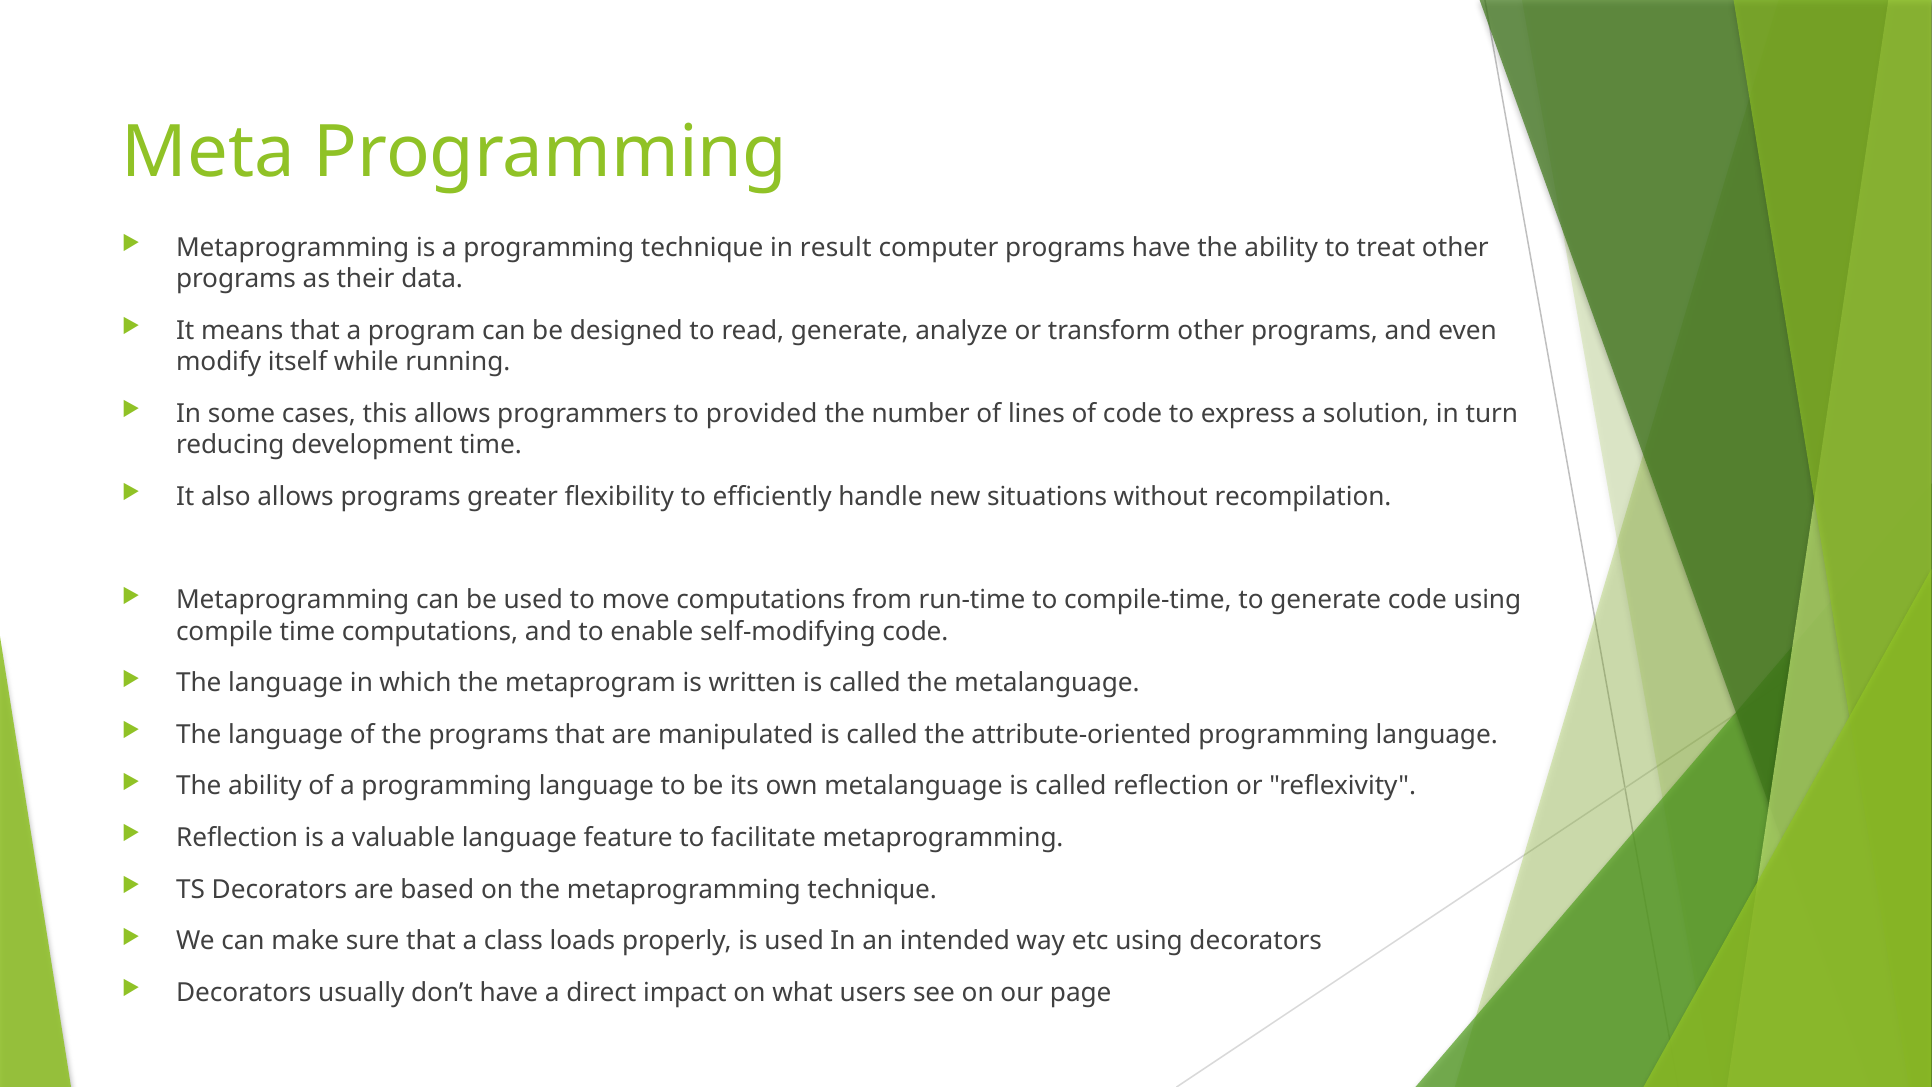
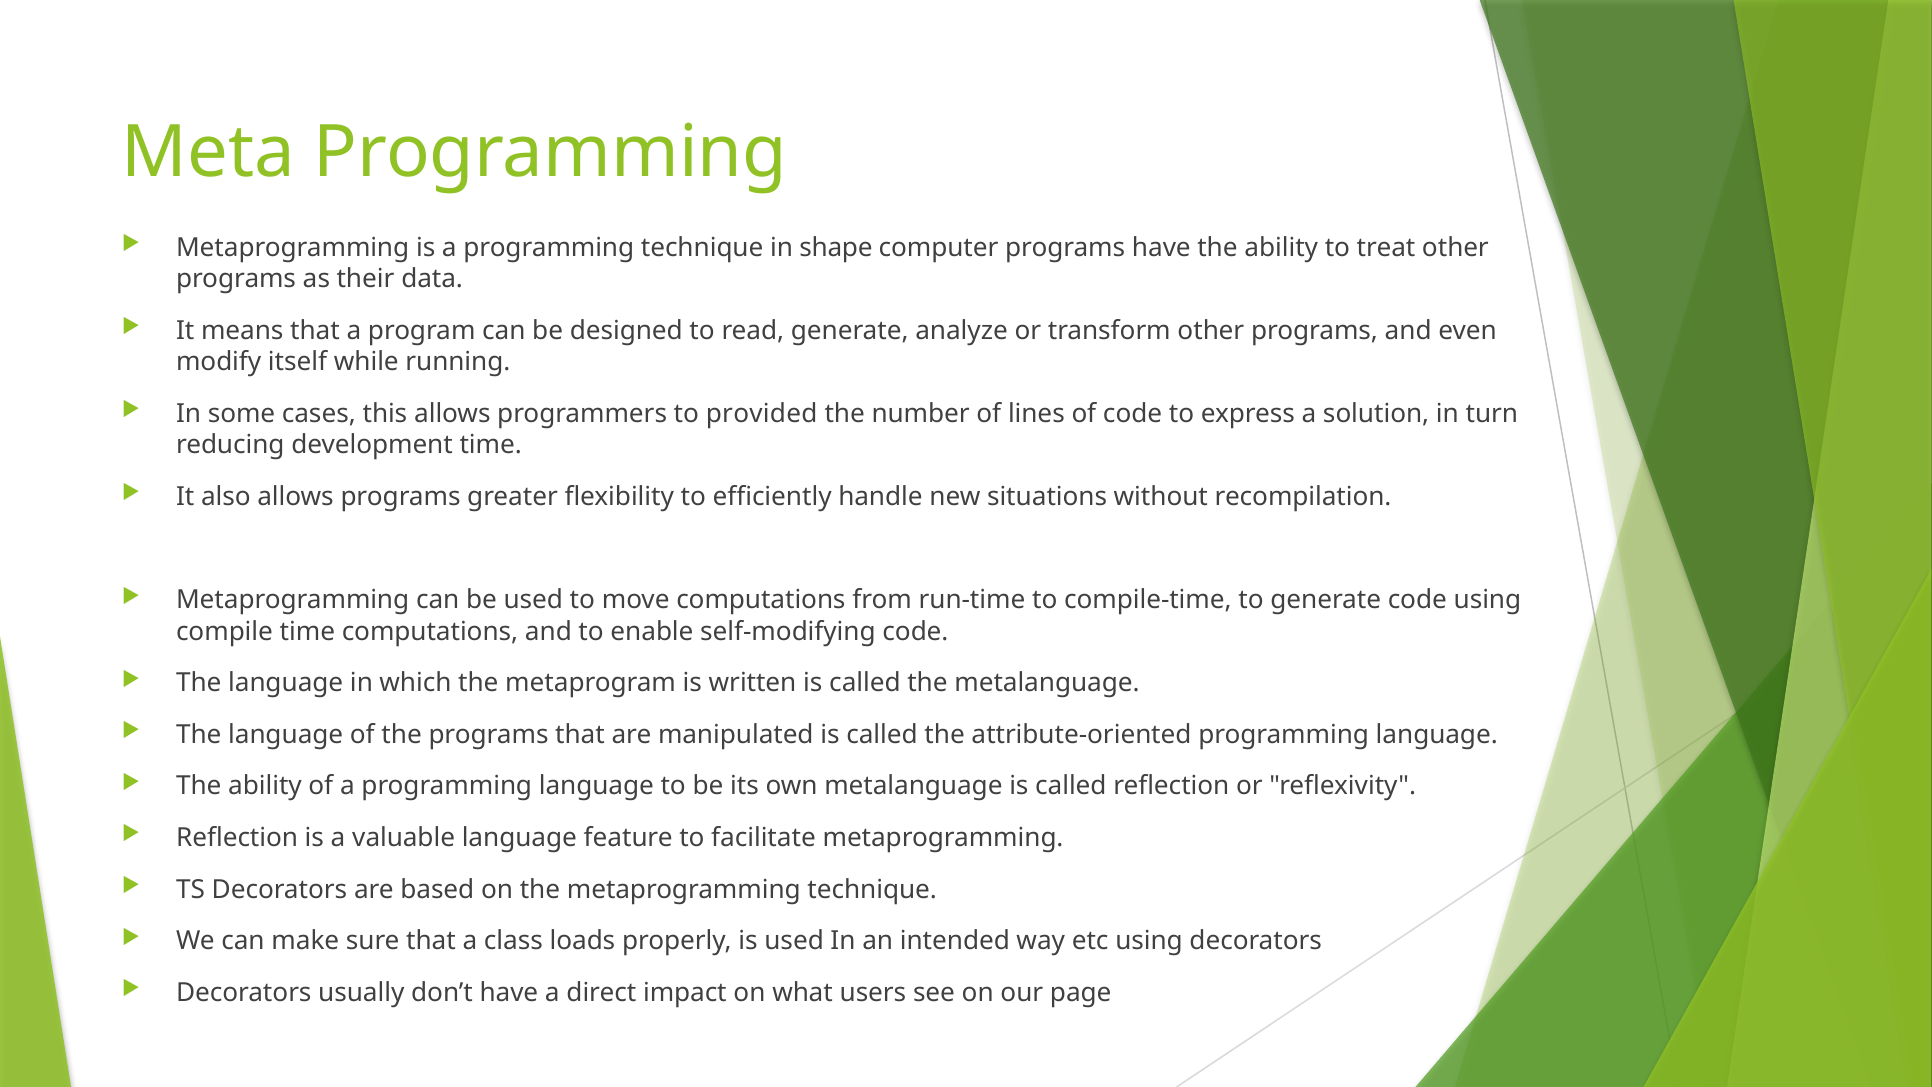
result: result -> shape
